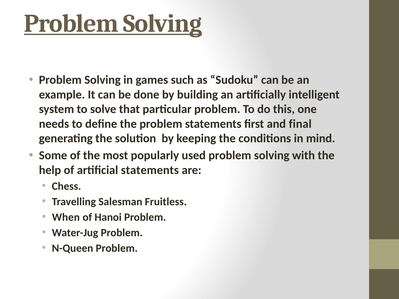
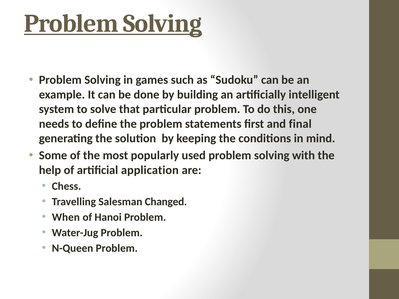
artificial statements: statements -> application
Fruitless: Fruitless -> Changed
